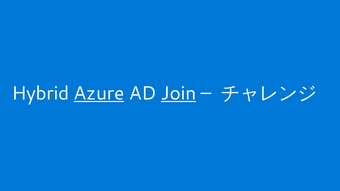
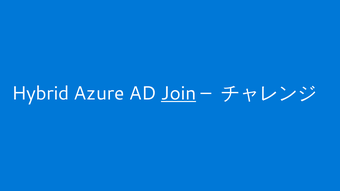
Azure underline: present -> none
